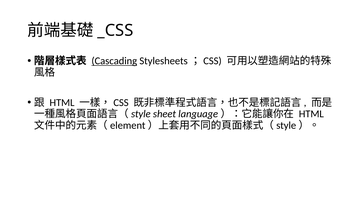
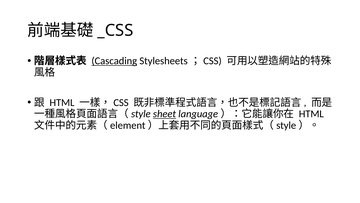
sheet underline: none -> present
